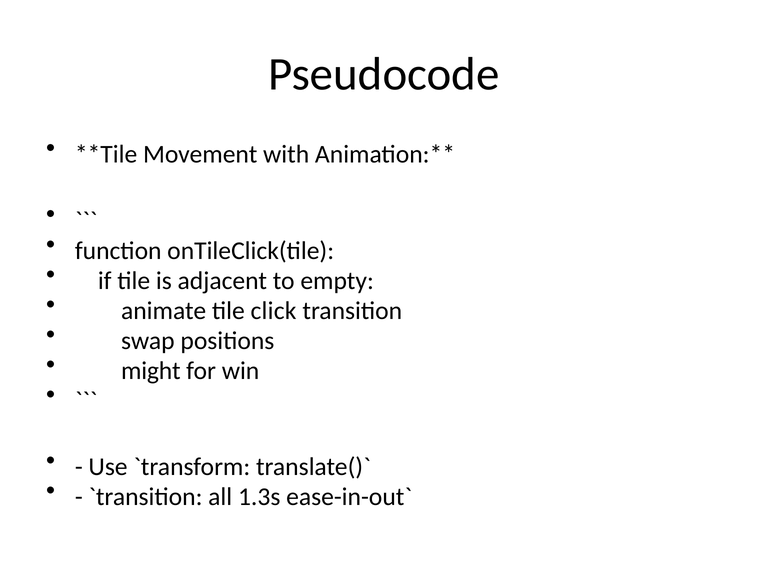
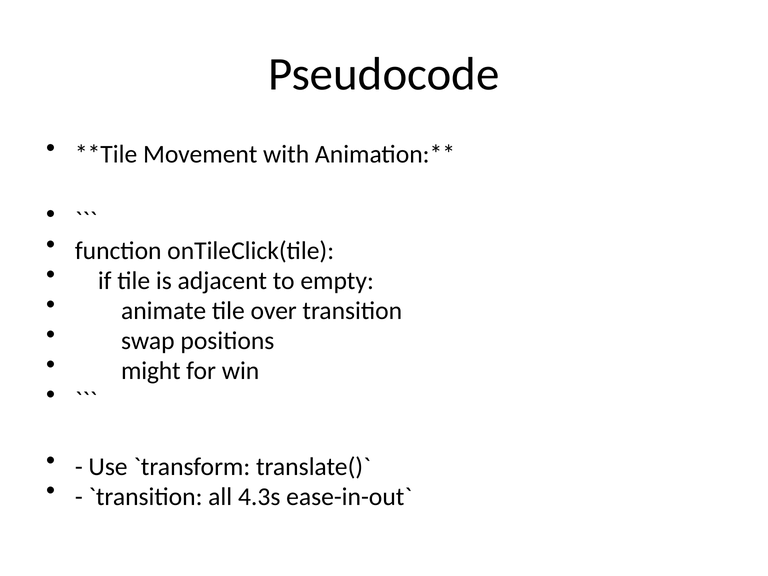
click: click -> over
1.3s: 1.3s -> 4.3s
